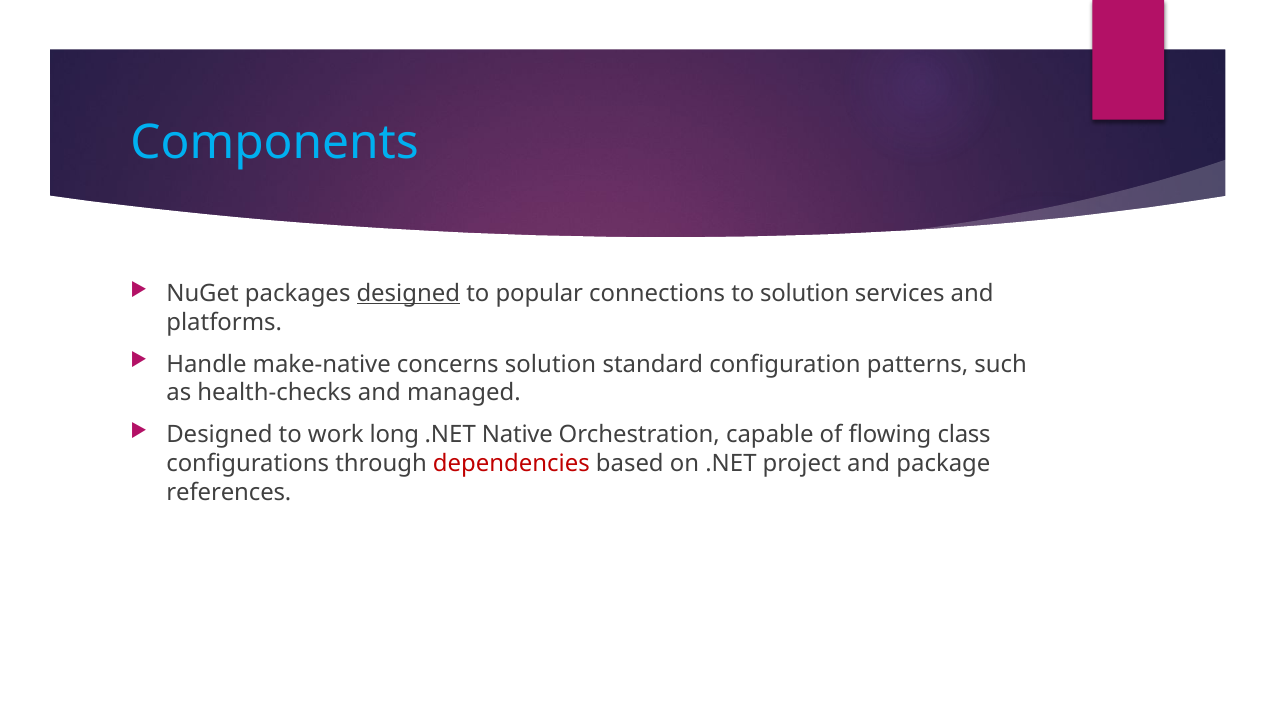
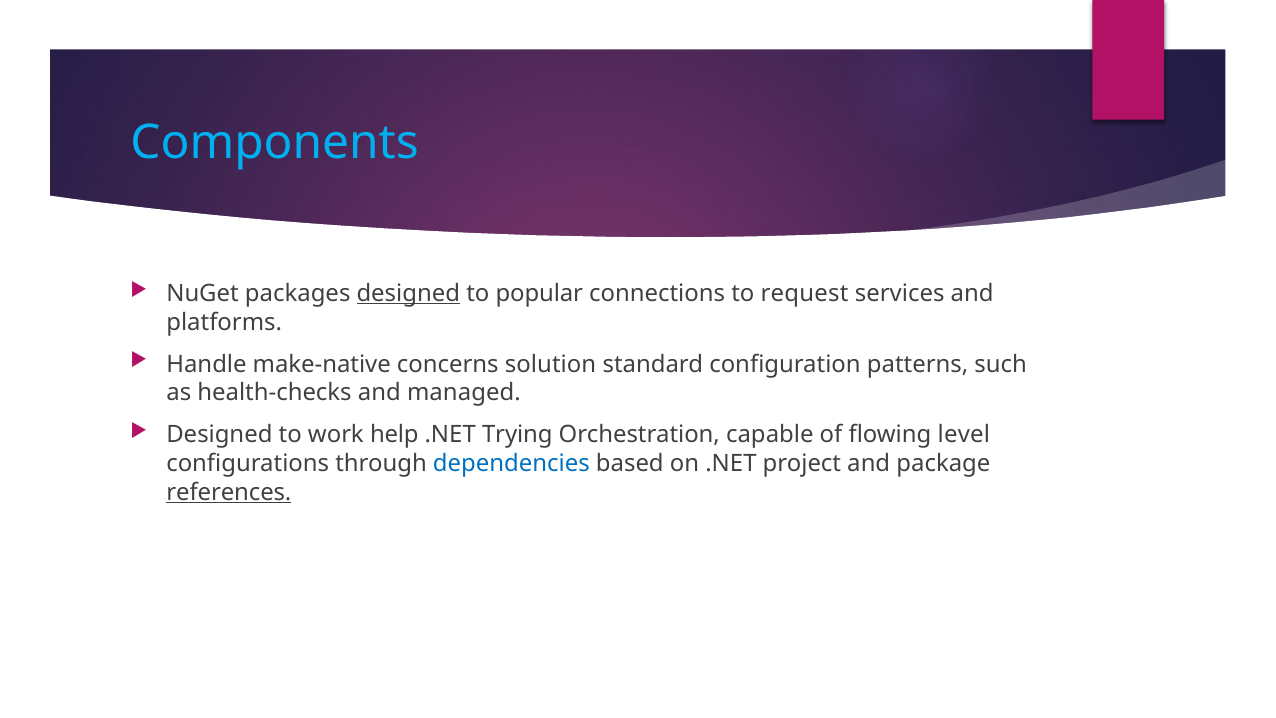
to solution: solution -> request
long: long -> help
Native: Native -> Trying
class: class -> level
dependencies colour: red -> blue
references underline: none -> present
